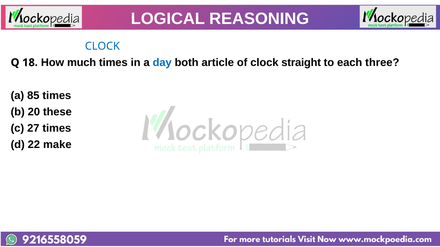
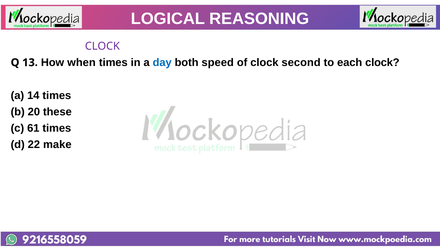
CLOCK at (102, 46) colour: blue -> purple
18: 18 -> 13
much: much -> when
article: article -> speed
straight: straight -> second
each three: three -> clock
85: 85 -> 14
27: 27 -> 61
